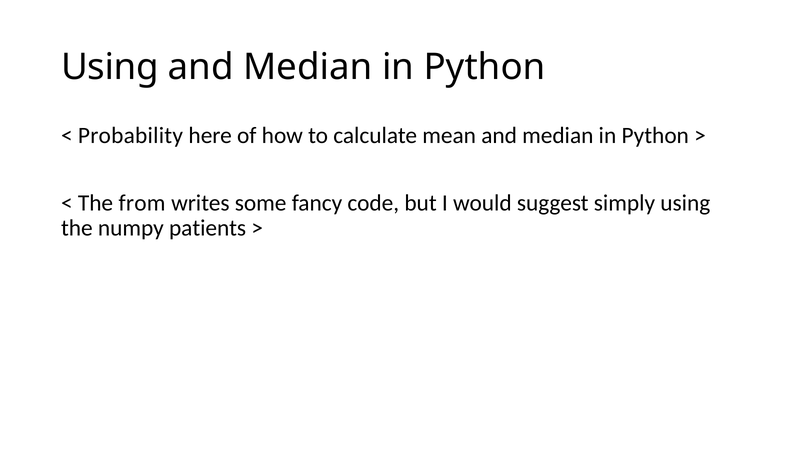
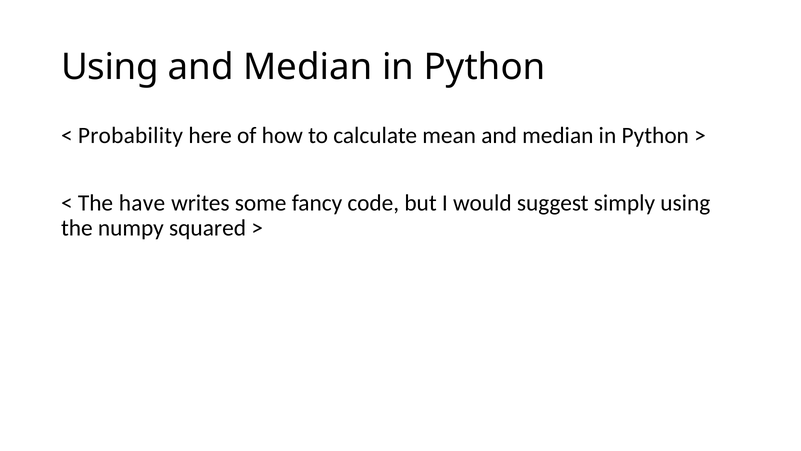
from: from -> have
patients: patients -> squared
